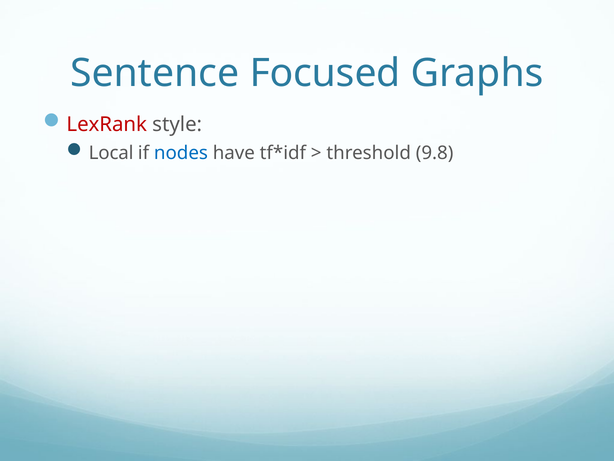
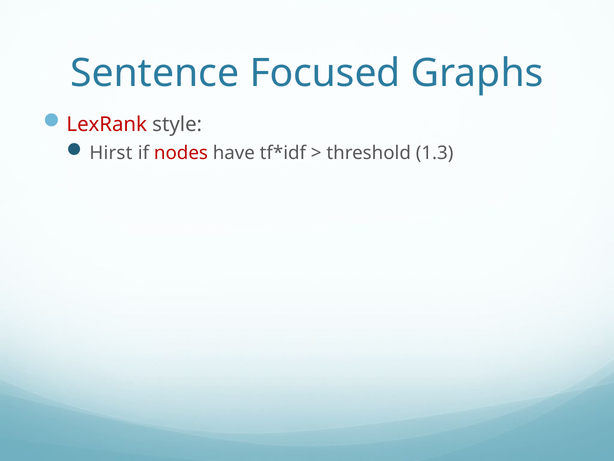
Local: Local -> Hirst
nodes colour: blue -> red
9.8: 9.8 -> 1.3
